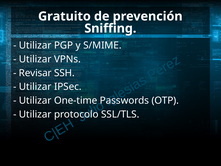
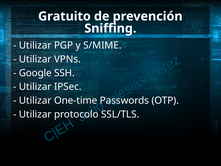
Revisar: Revisar -> Google
